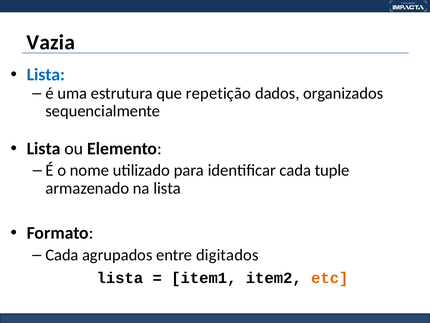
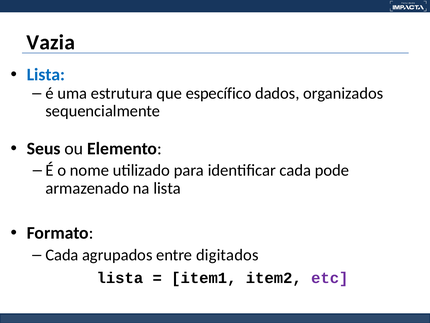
repetição: repetição -> específico
Lista at (44, 148): Lista -> Seus
tuple: tuple -> pode
etc colour: orange -> purple
